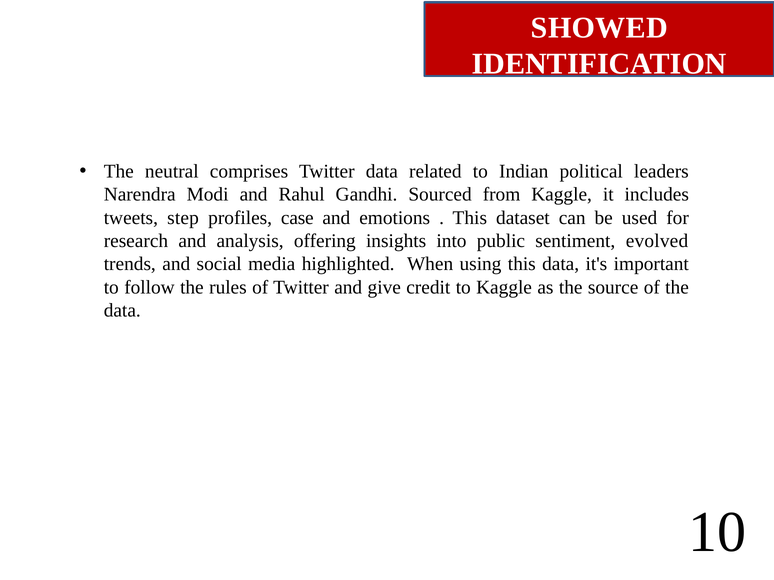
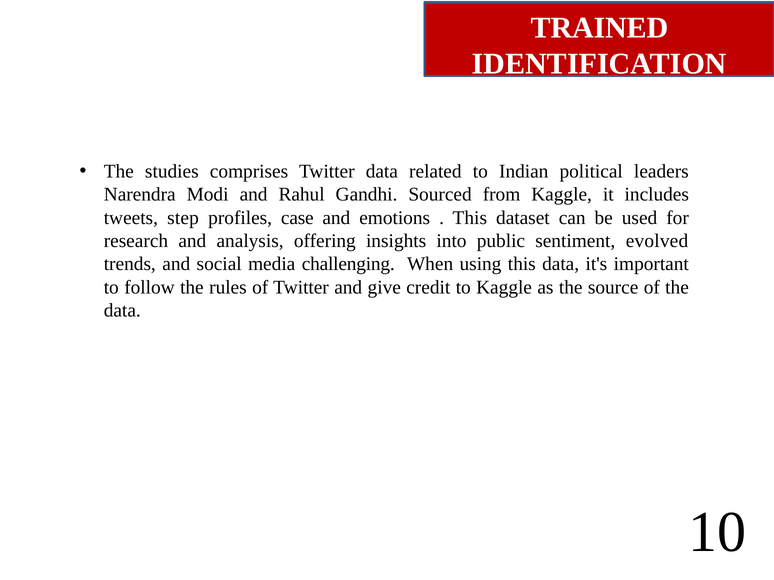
SHOWED: SHOWED -> TRAINED
neutral: neutral -> studies
highlighted: highlighted -> challenging
